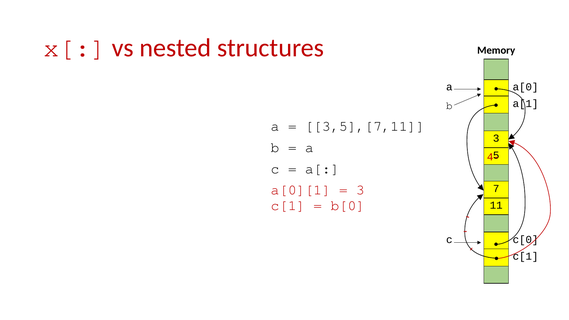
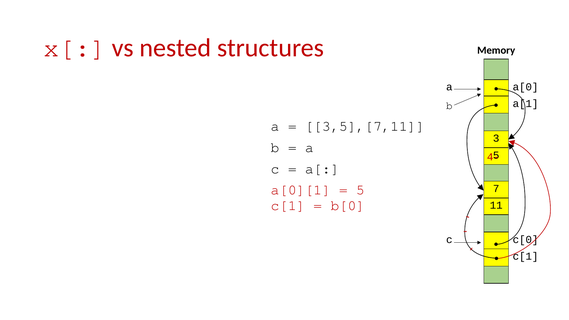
3 at (361, 190): 3 -> 5
